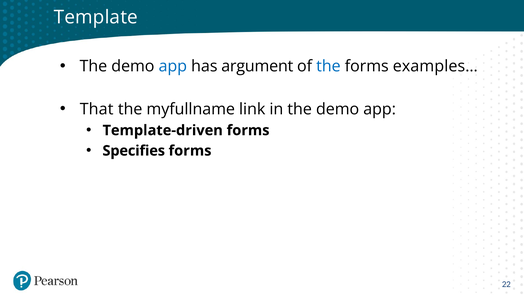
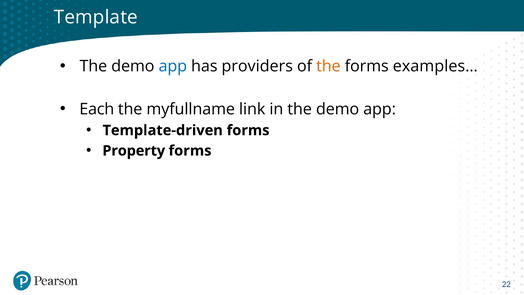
argument: argument -> providers
the at (328, 66) colour: blue -> orange
That: That -> Each
Specifies: Specifies -> Property
